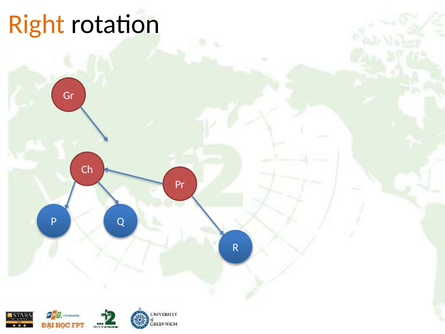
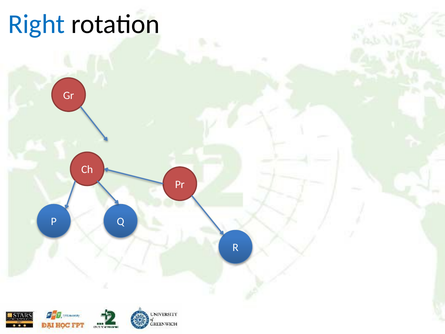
Right colour: orange -> blue
